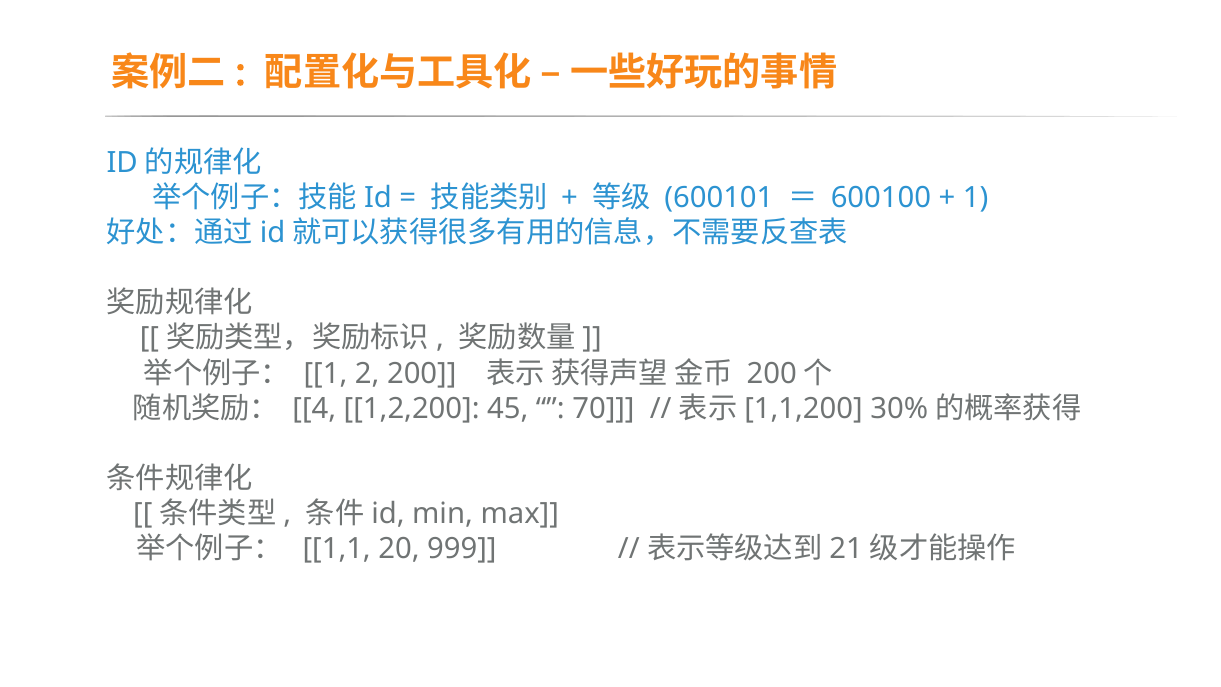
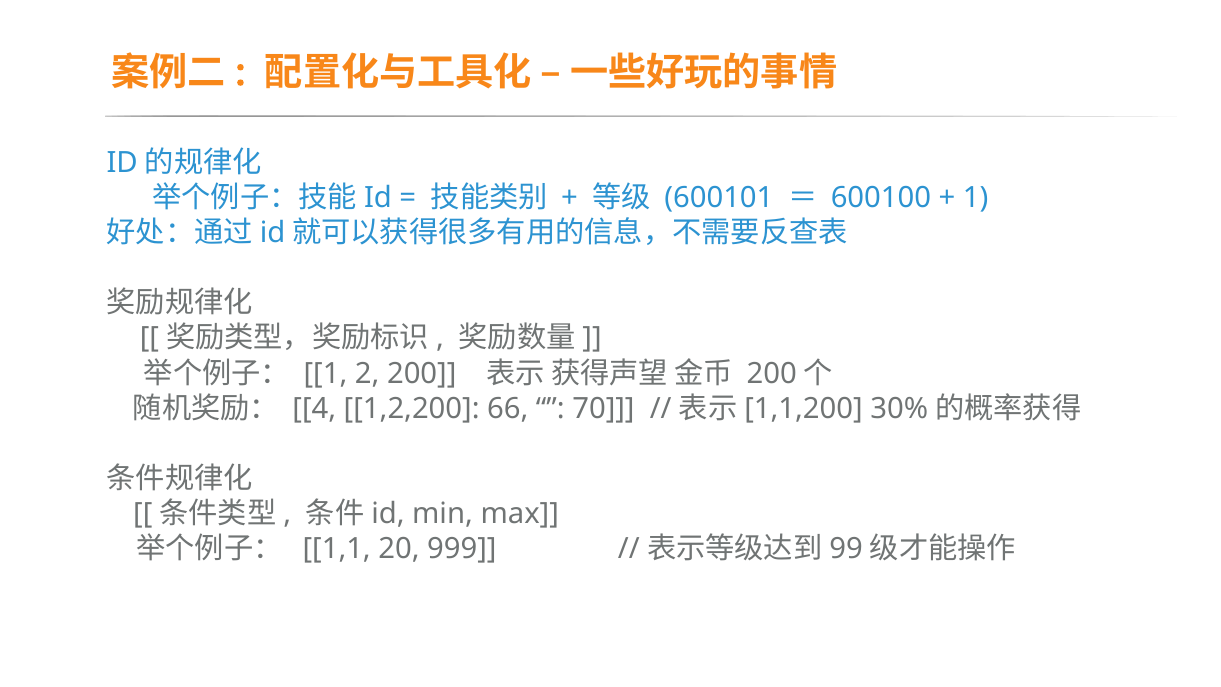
45: 45 -> 66
21: 21 -> 99
